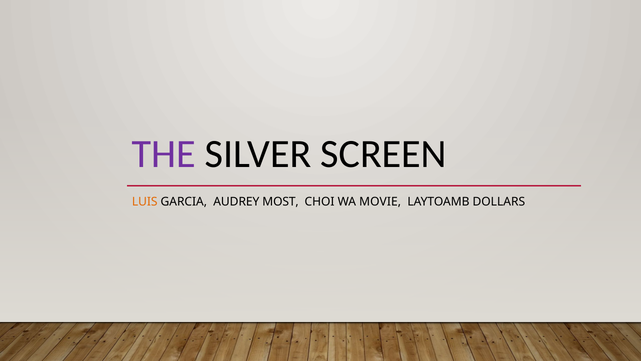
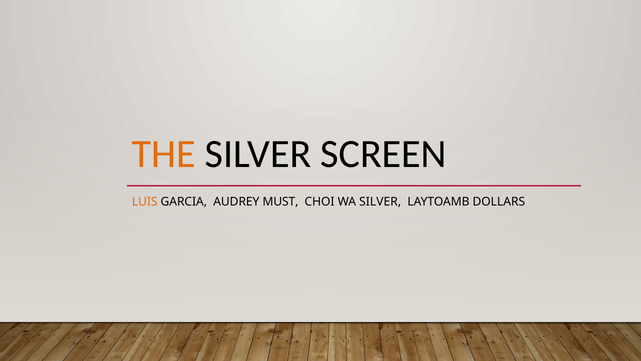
THE colour: purple -> orange
MOST: MOST -> MUST
WA MOVIE: MOVIE -> SILVER
